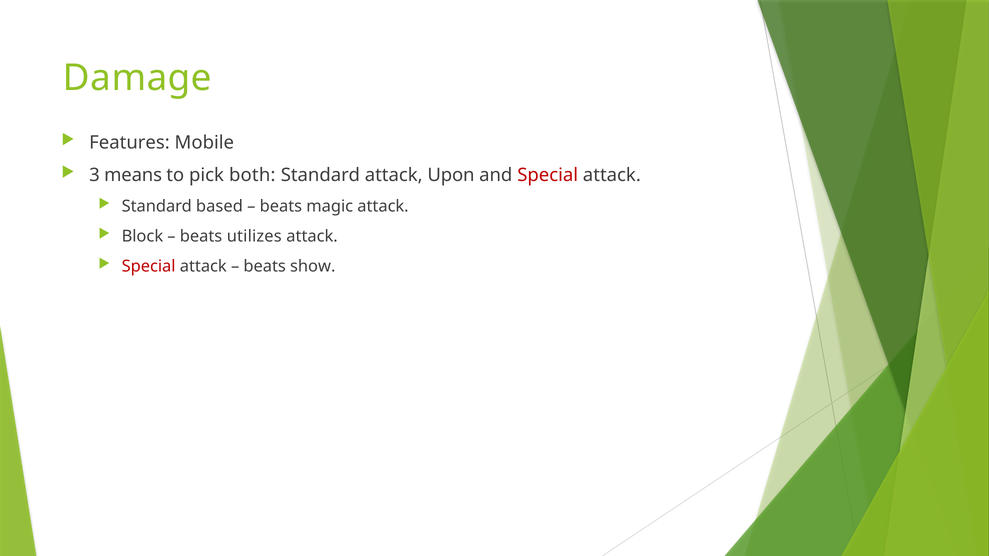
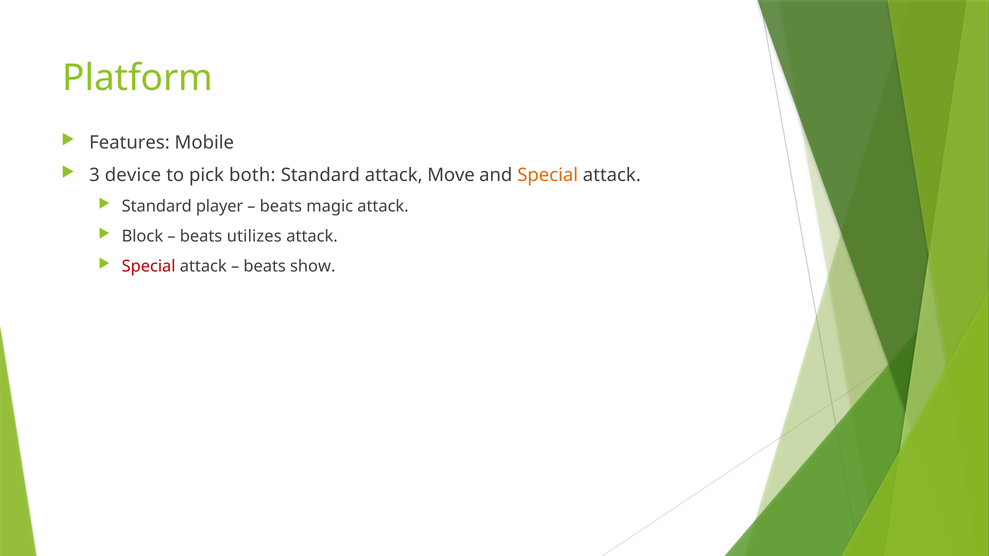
Damage: Damage -> Platform
means: means -> device
Upon: Upon -> Move
Special at (548, 175) colour: red -> orange
based: based -> player
